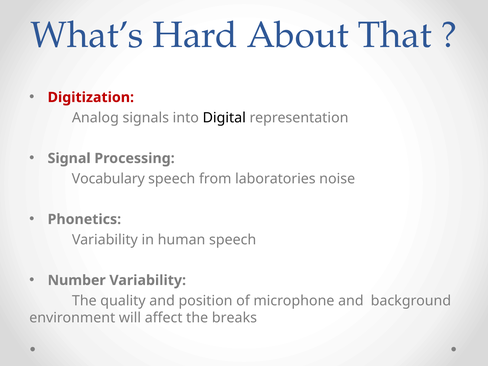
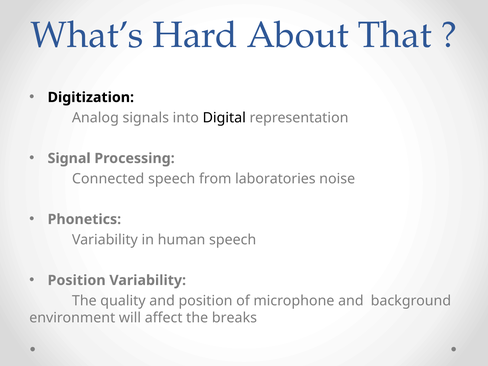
Digitization colour: red -> black
Vocabulary: Vocabulary -> Connected
Number at (77, 280): Number -> Position
